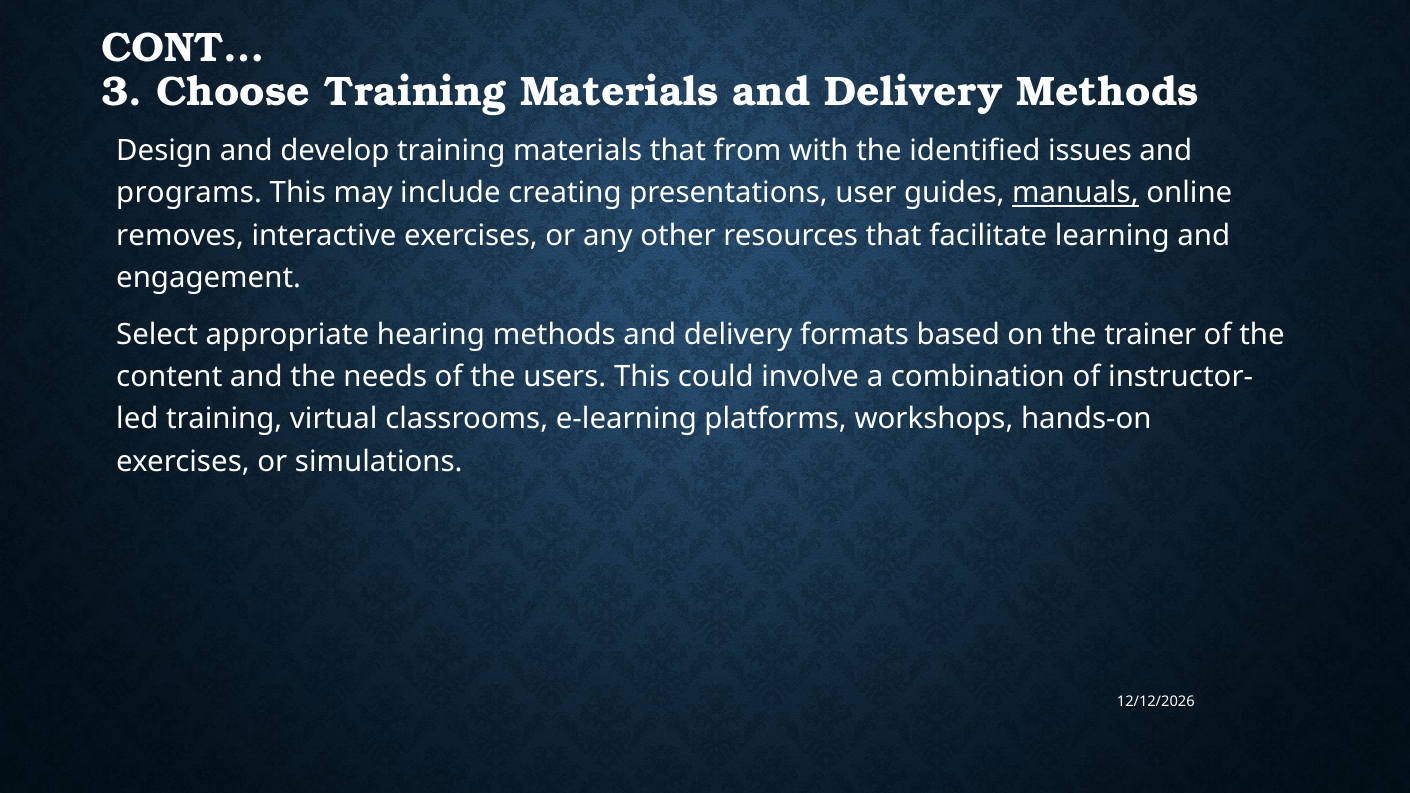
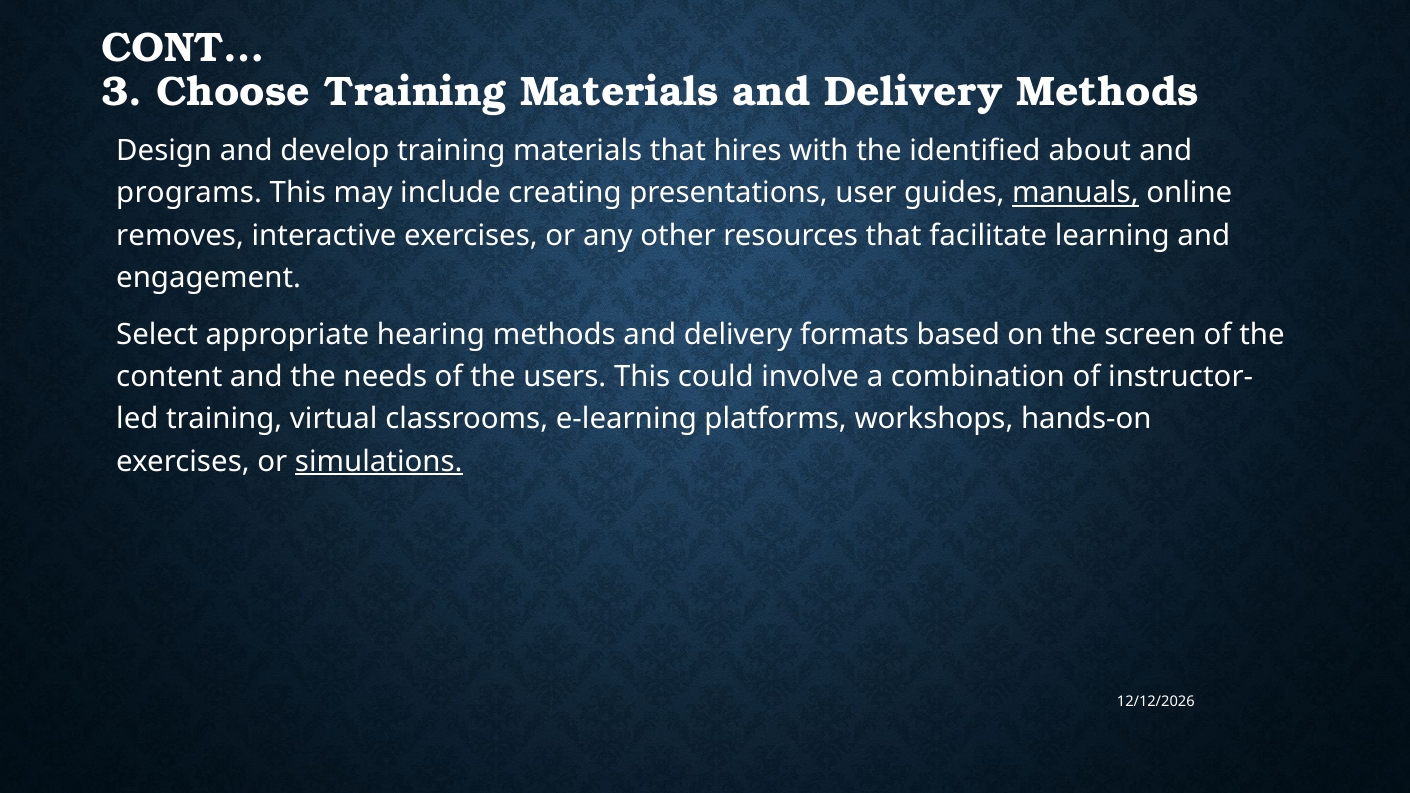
from: from -> hires
issues: issues -> about
trainer: trainer -> screen
simulations underline: none -> present
